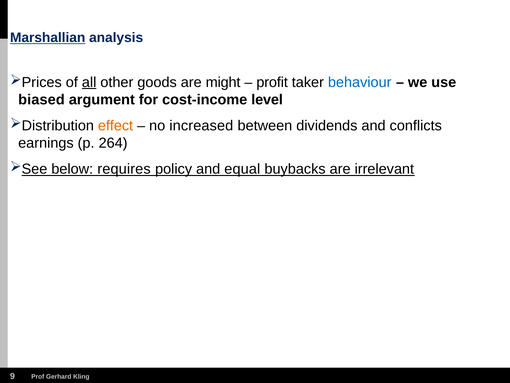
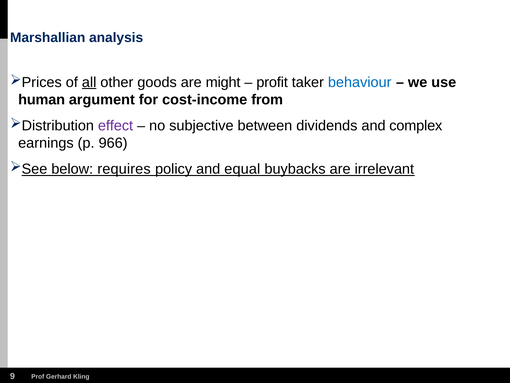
Marshallian underline: present -> none
biased: biased -> human
level: level -> from
effect colour: orange -> purple
increased: increased -> subjective
conflicts: conflicts -> complex
264: 264 -> 966
